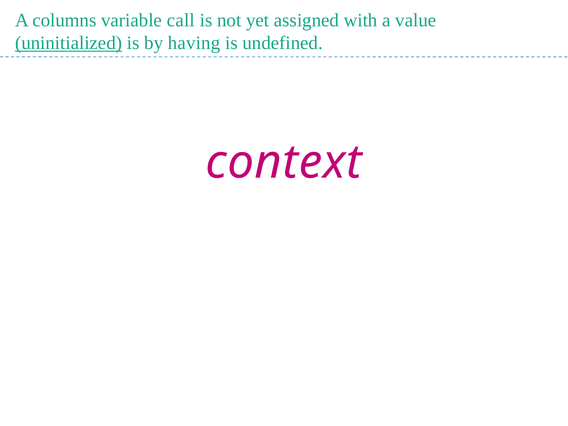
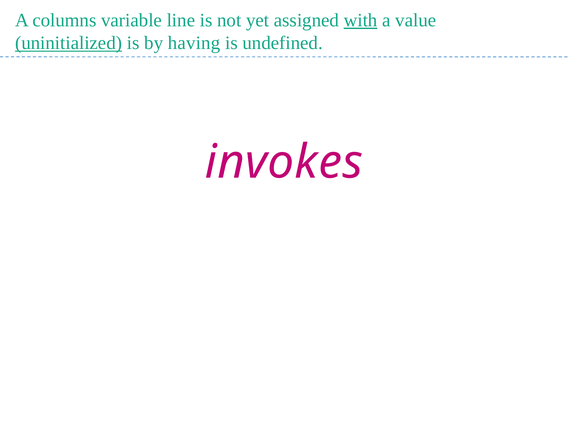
call: call -> line
with underline: none -> present
context: context -> invokes
